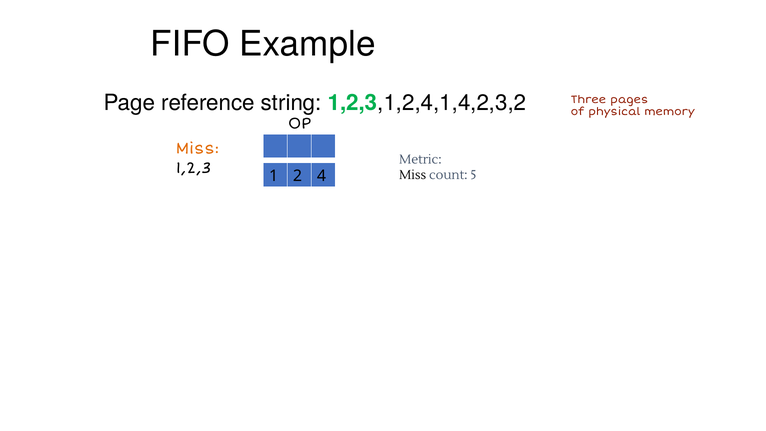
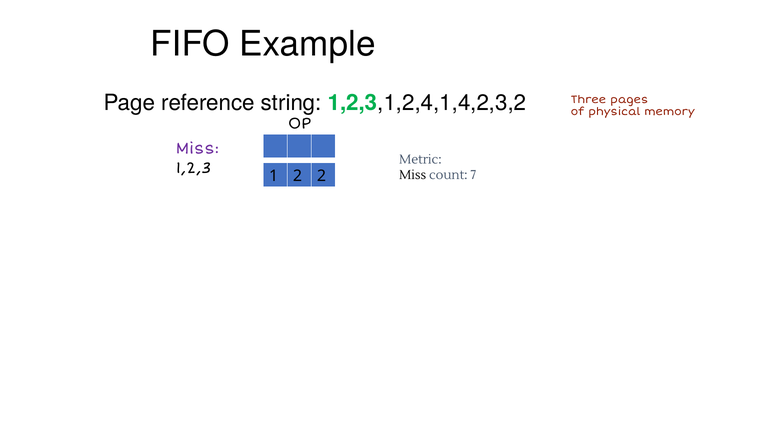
Miss at (198, 149) colour: orange -> purple
5: 5 -> 7
2 4: 4 -> 2
